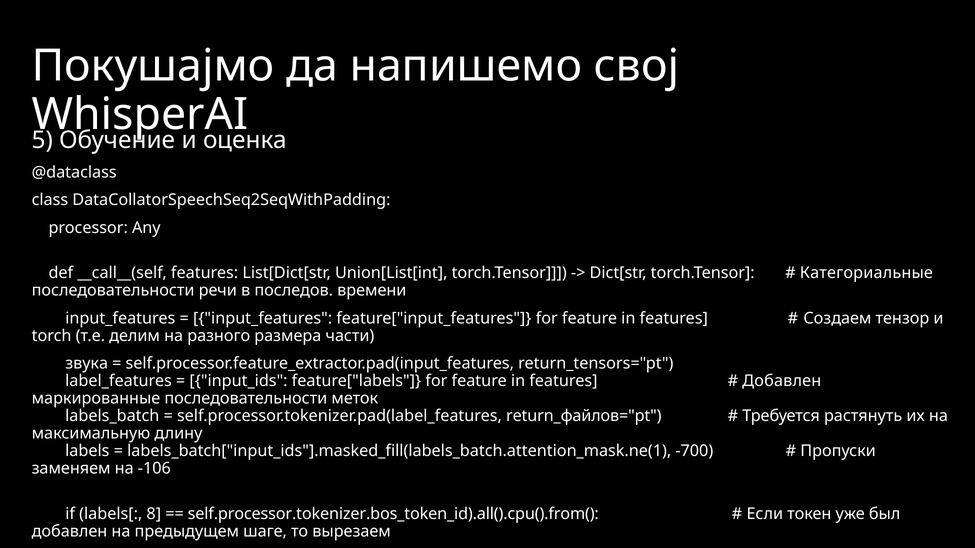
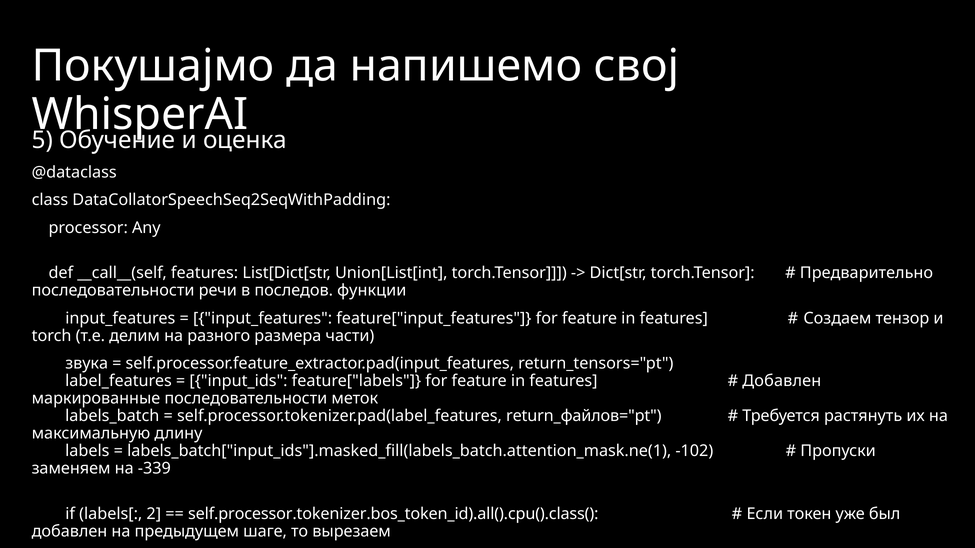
Категориальные: Категориальные -> Предварительно
времени: времени -> функции
-700: -700 -> -102
-106: -106 -> -339
8: 8 -> 2
self.processor.tokenizer.bos_token_id).all().cpu().from(: self.processor.tokenizer.bos_token_id).all().cpu().from( -> self.processor.tokenizer.bos_token_id).all().cpu().class(
